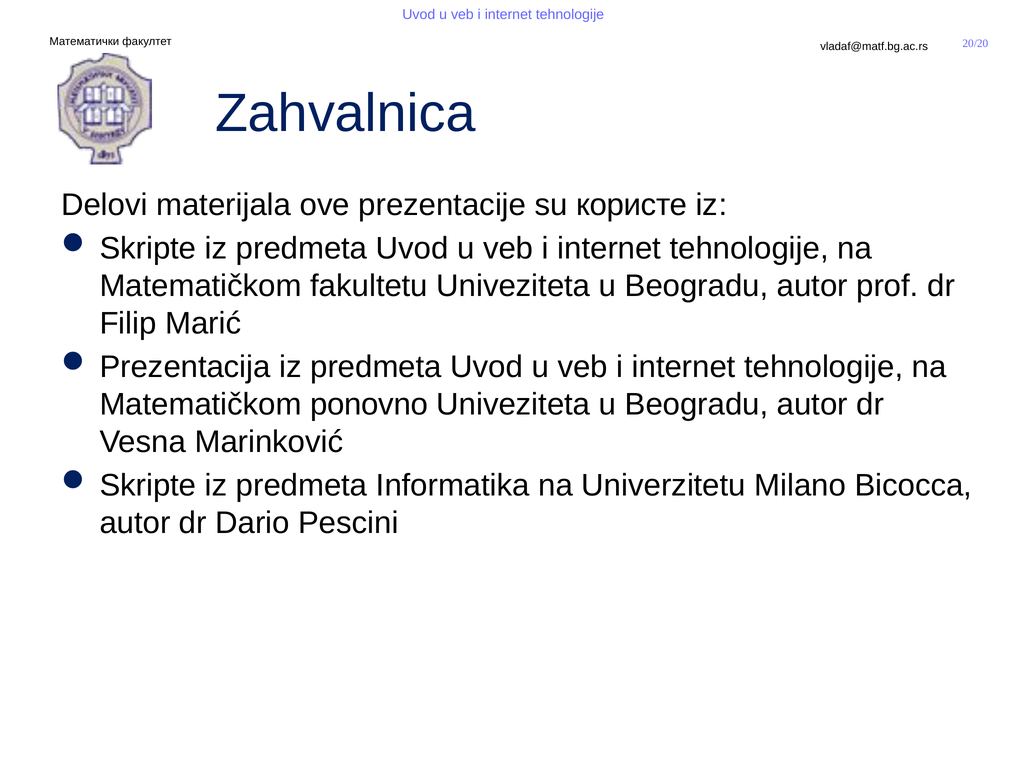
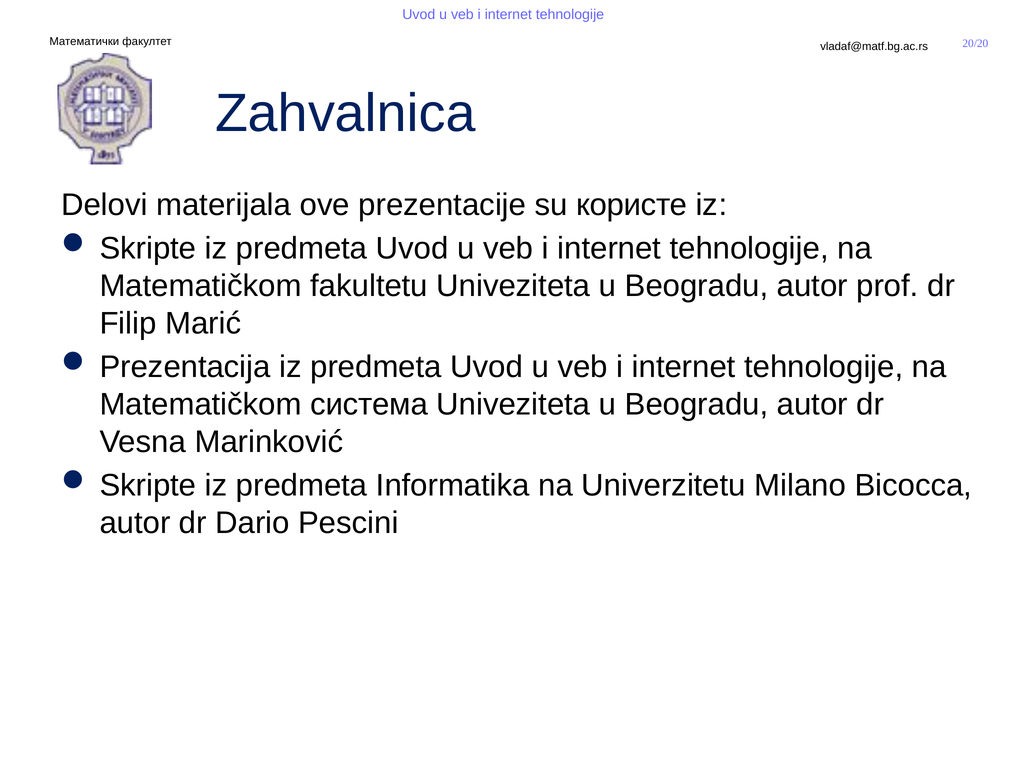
ponovno: ponovno -> система
